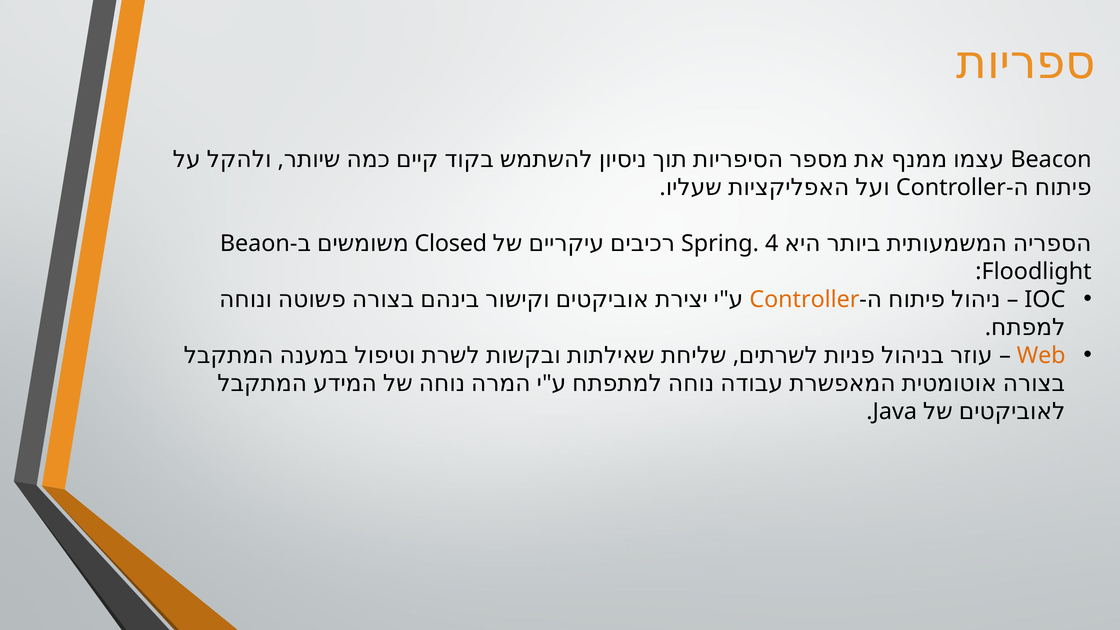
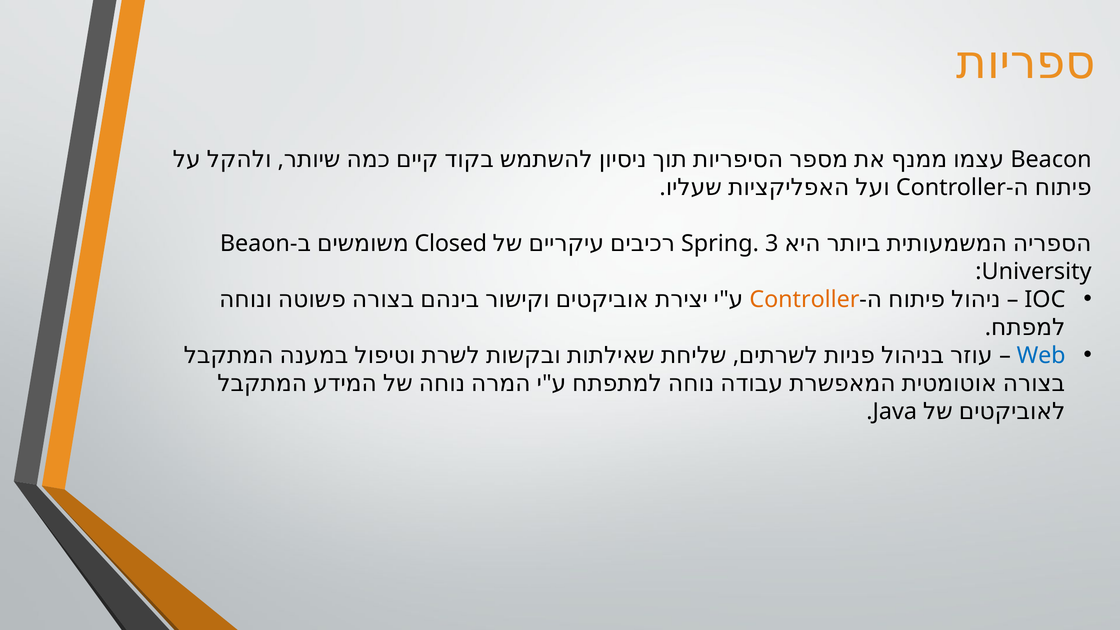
4: 4 -> 3
Floodlight: Floodlight -> University
Web colour: orange -> blue
